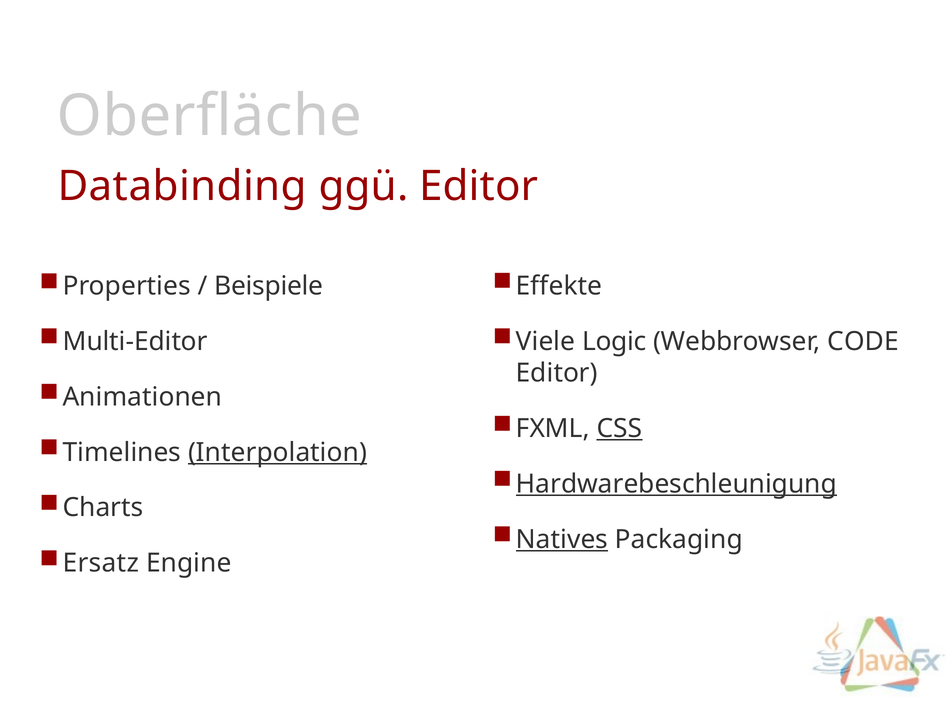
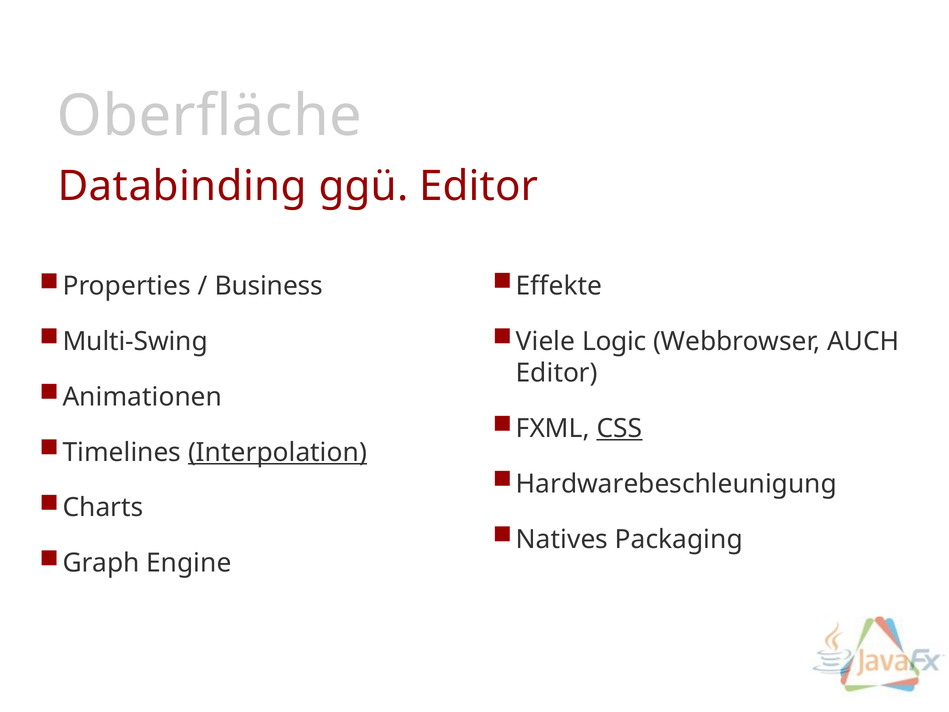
Beispiele: Beispiele -> Business
Multi-Editor: Multi-Editor -> Multi-Swing
CODE: CODE -> AUCH
Hardwarebeschleunigung underline: present -> none
Natives underline: present -> none
Ersatz: Ersatz -> Graph
